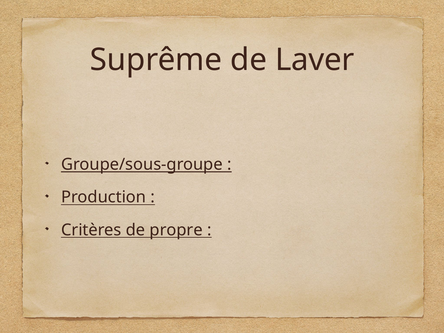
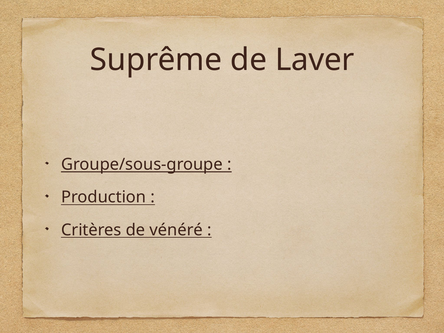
propre: propre -> vénéré
